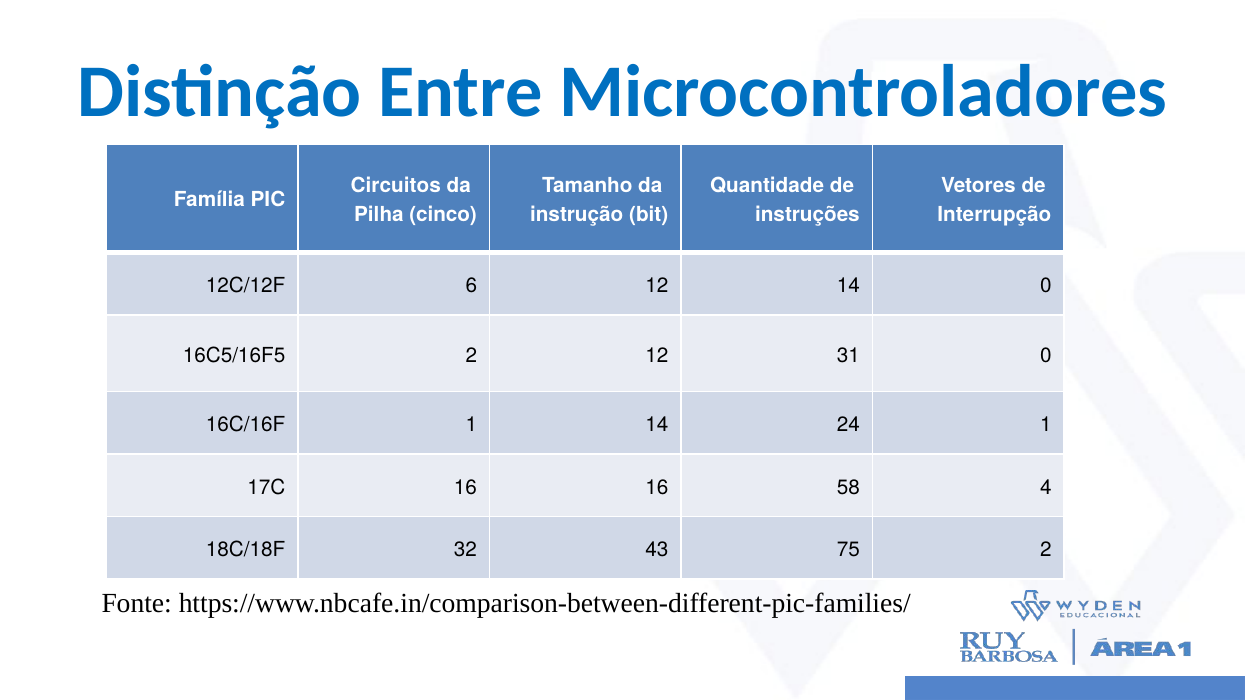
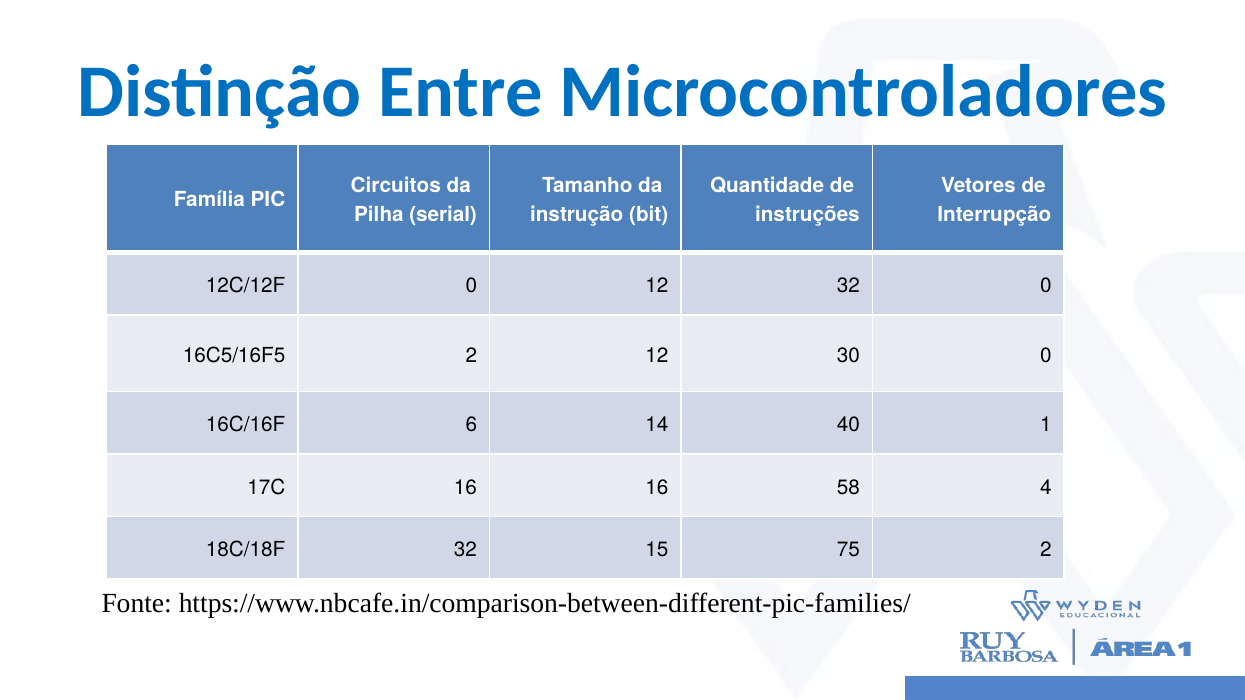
cinco: cinco -> serial
12C/12F 6: 6 -> 0
12 14: 14 -> 32
31: 31 -> 30
16C/16F 1: 1 -> 6
24: 24 -> 40
43: 43 -> 15
